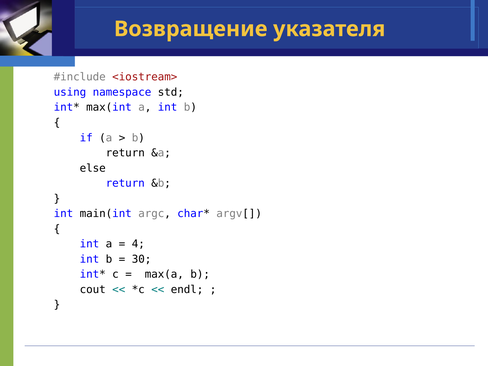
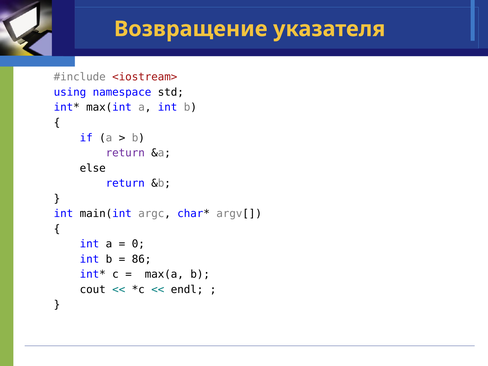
return at (125, 153) colour: black -> purple
4: 4 -> 0
30: 30 -> 86
